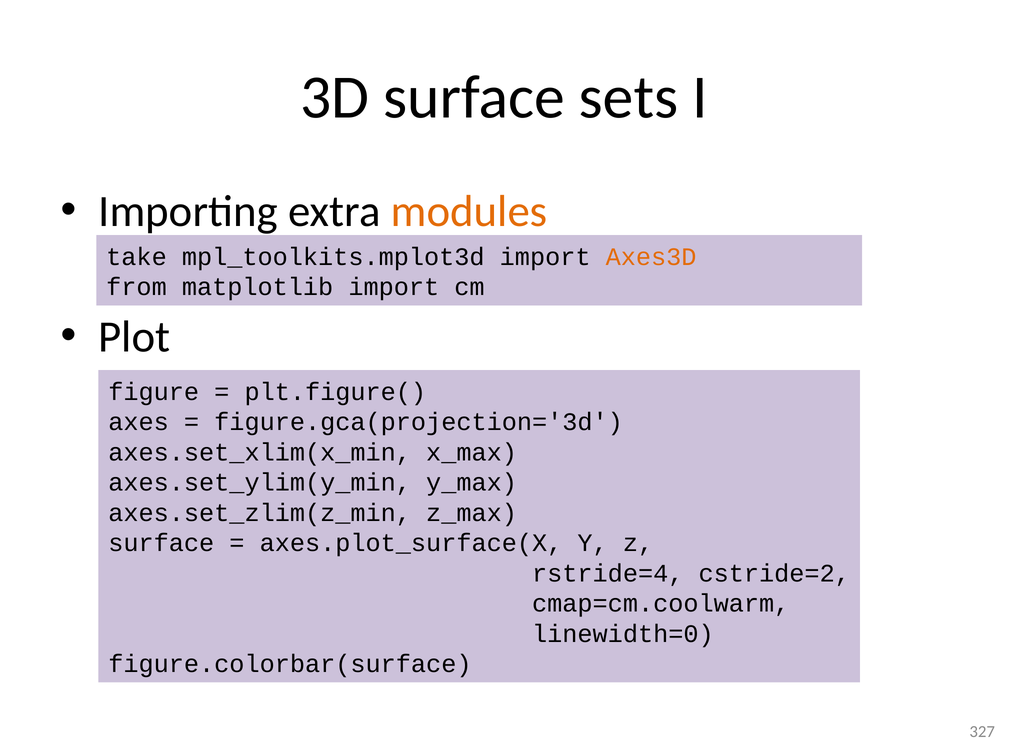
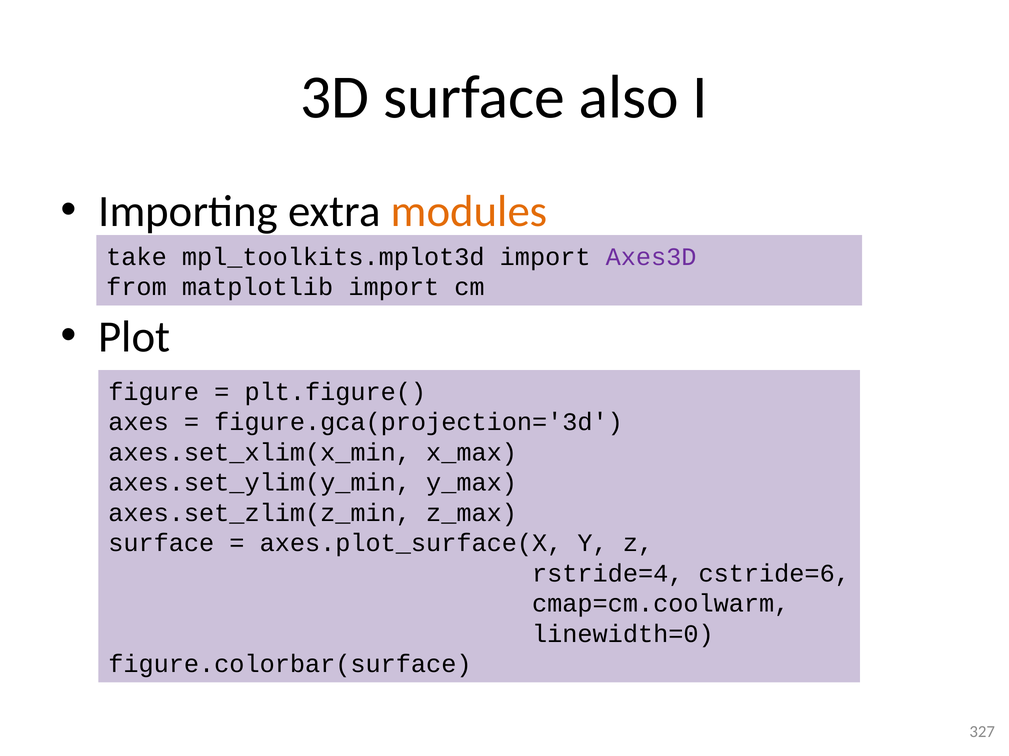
sets: sets -> also
Axes3D colour: orange -> purple
cstride=2: cstride=2 -> cstride=6
